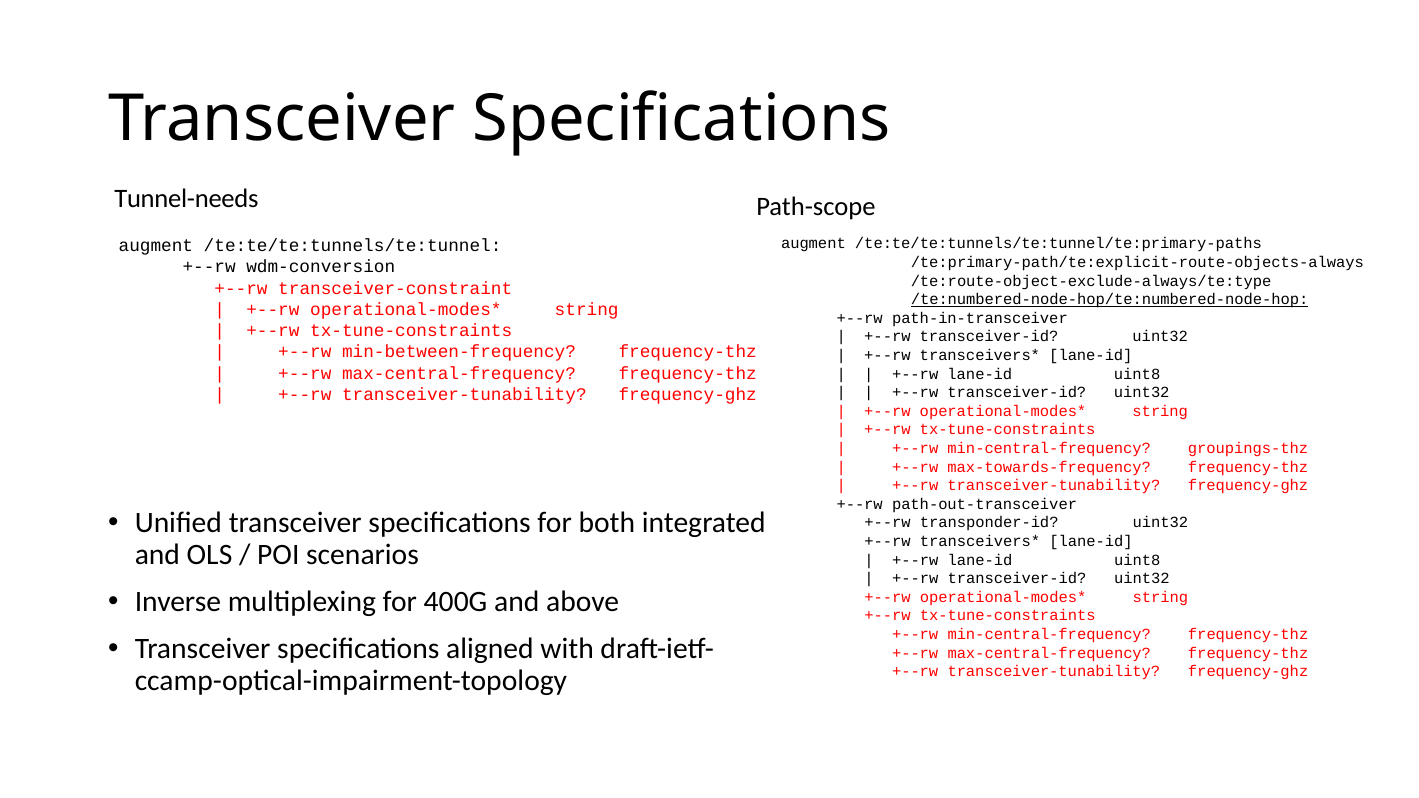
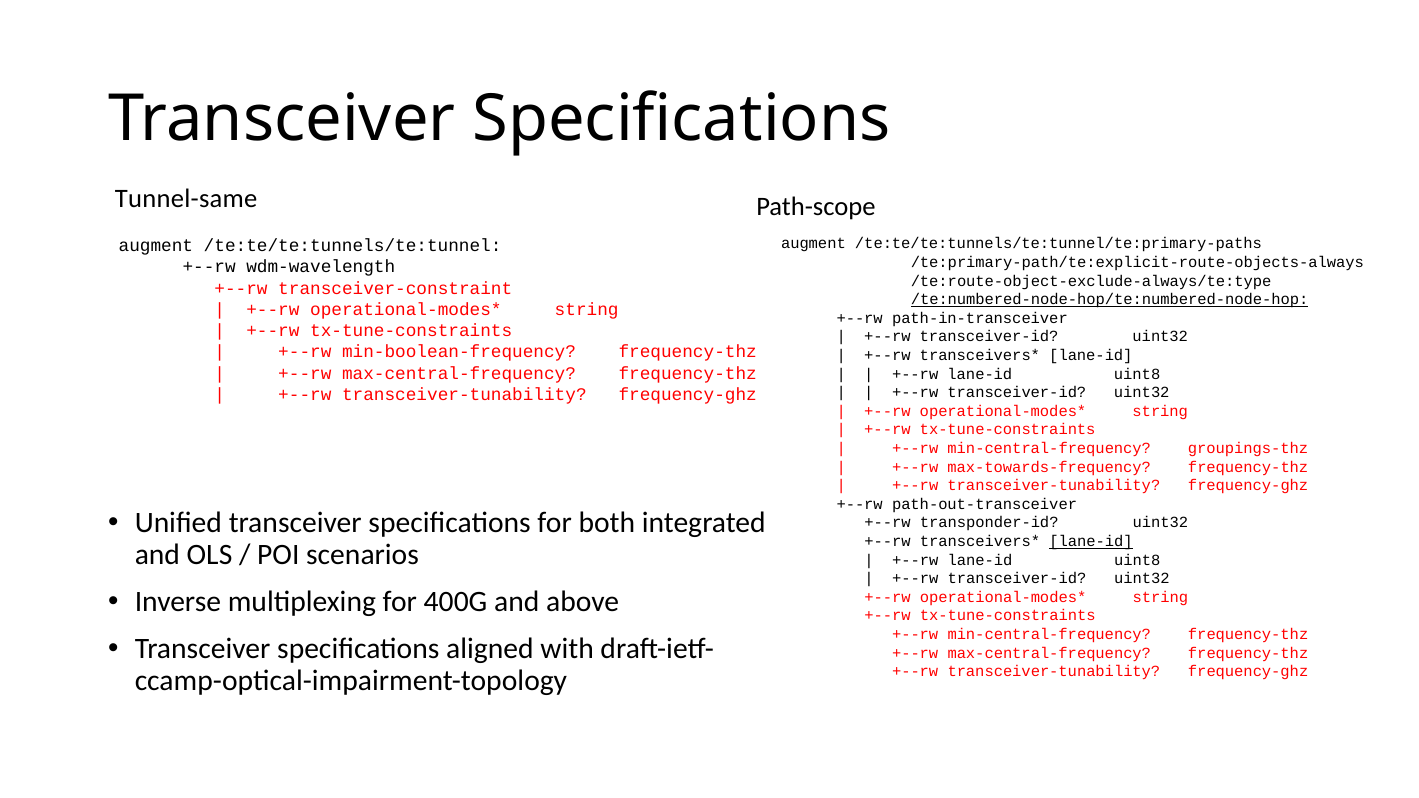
Tunnel-needs: Tunnel-needs -> Tunnel-same
wdm-conversion: wdm-conversion -> wdm-wavelength
min-between-frequency: min-between-frequency -> min-boolean-frequency
lane-id at (1091, 542) underline: none -> present
